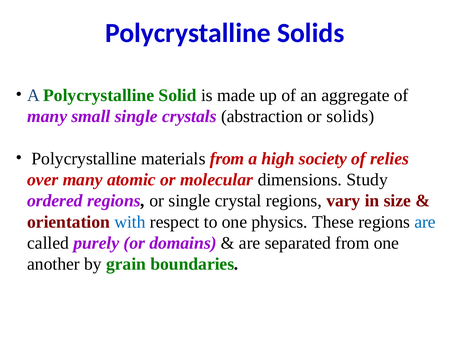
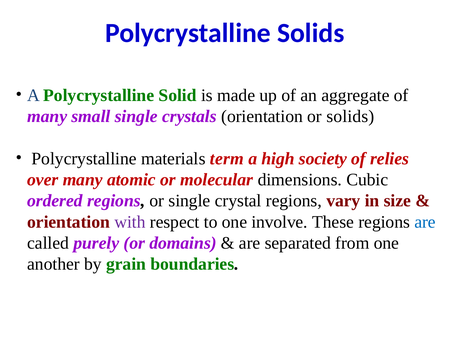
crystals abstraction: abstraction -> orientation
materials from: from -> term
Study: Study -> Cubic
with colour: blue -> purple
physics: physics -> involve
